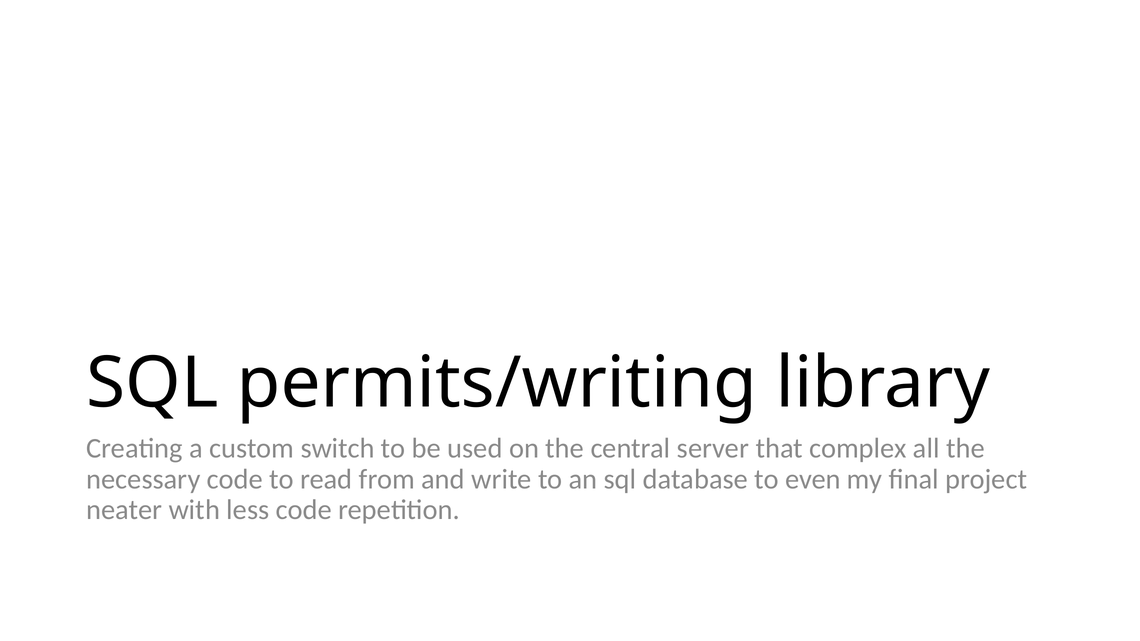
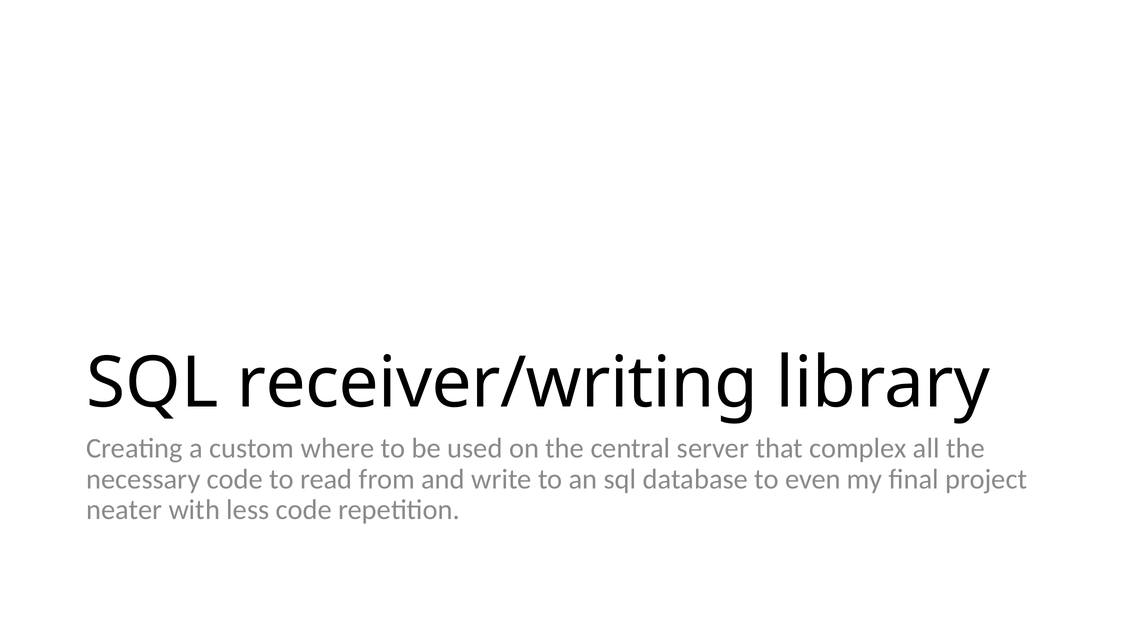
permits/writing: permits/writing -> receiver/writing
switch: switch -> where
